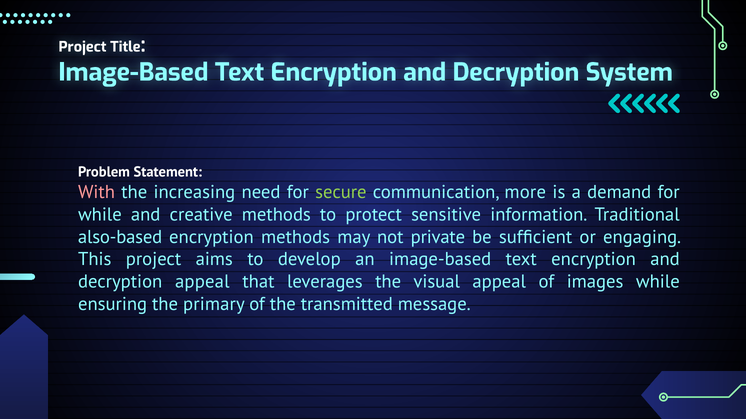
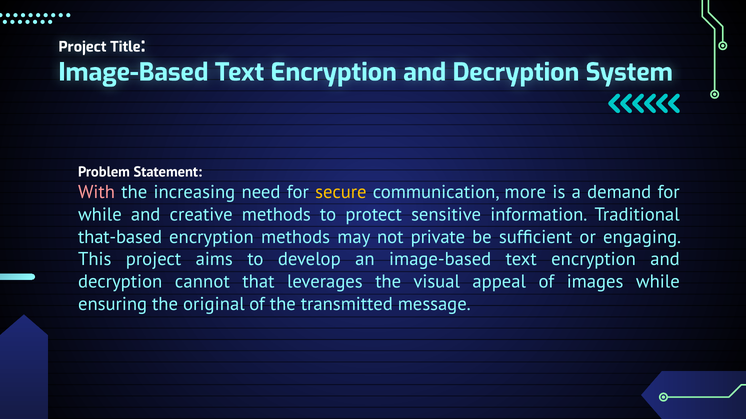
secure colour: light green -> yellow
also-based: also-based -> that-based
decryption appeal: appeal -> cannot
primary: primary -> original
